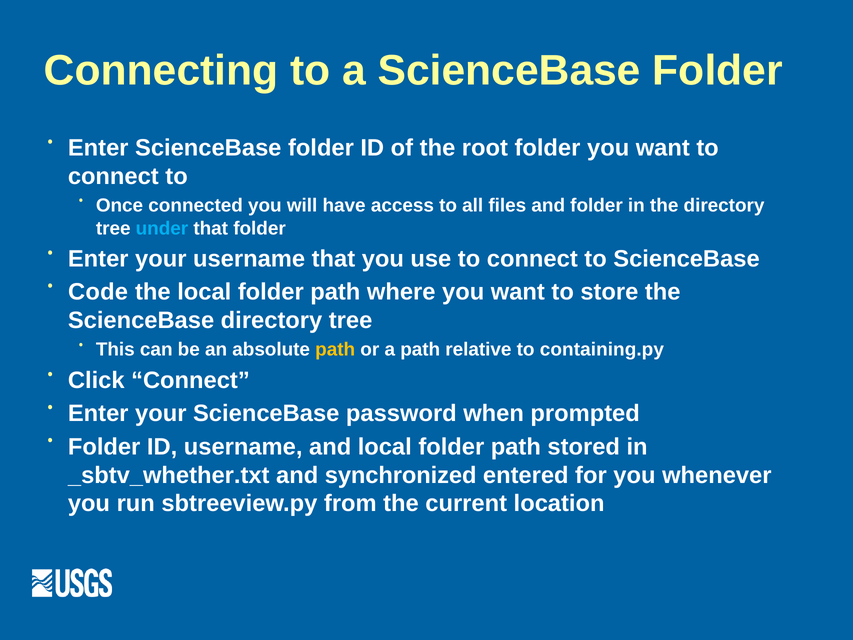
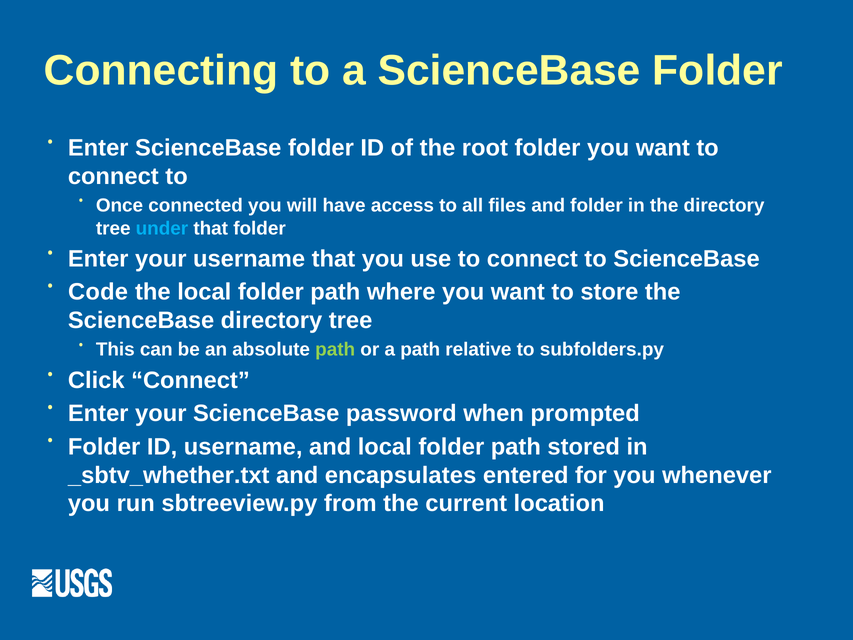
path at (335, 350) colour: yellow -> light green
containing.py: containing.py -> subfolders.py
synchronized: synchronized -> encapsulates
